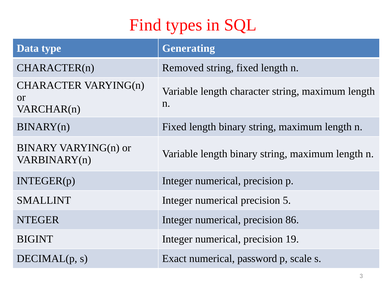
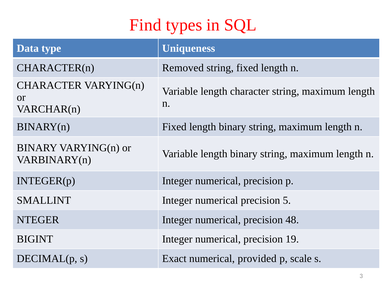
Generating: Generating -> Uniqueness
86: 86 -> 48
password: password -> provided
